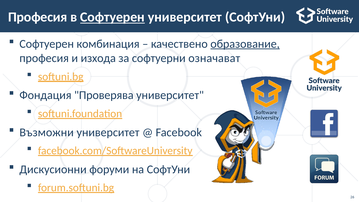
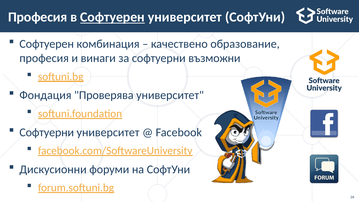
образование underline: present -> none
изхода: изхода -> винаги
означават: означават -> възможни
Възможни at (47, 132): Възможни -> Софтуерни
